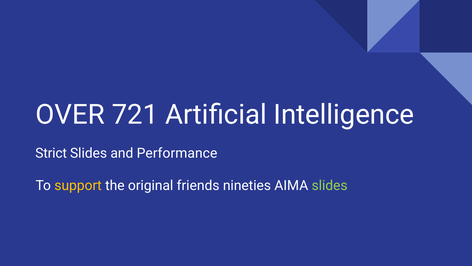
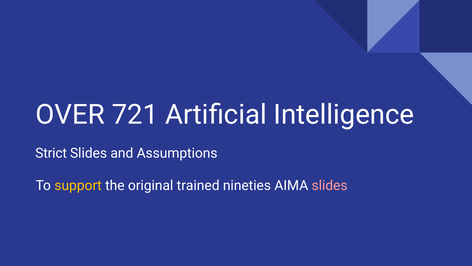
Performance: Performance -> Assumptions
friends: friends -> trained
slides at (330, 185) colour: light green -> pink
